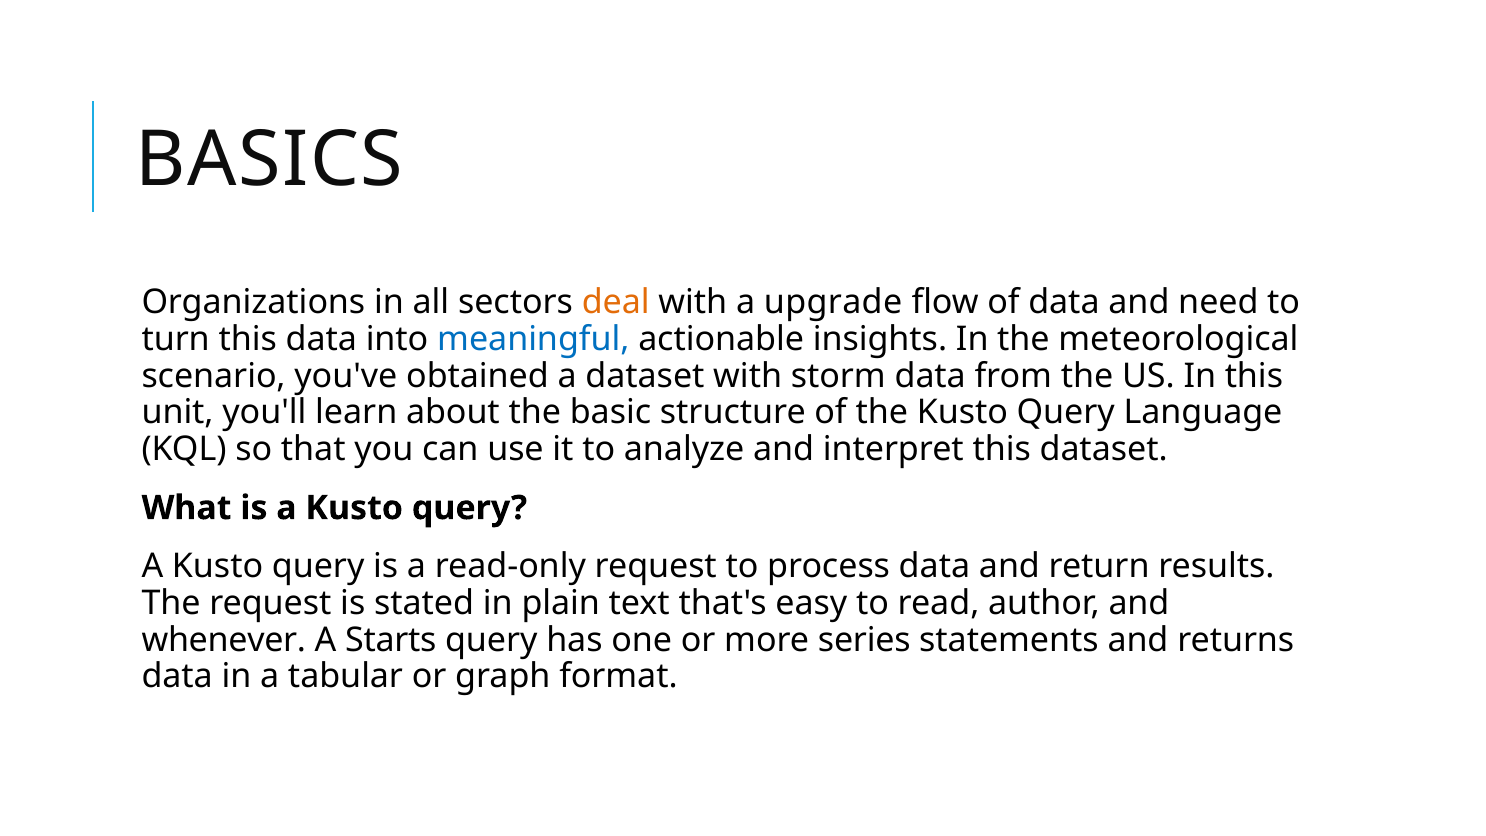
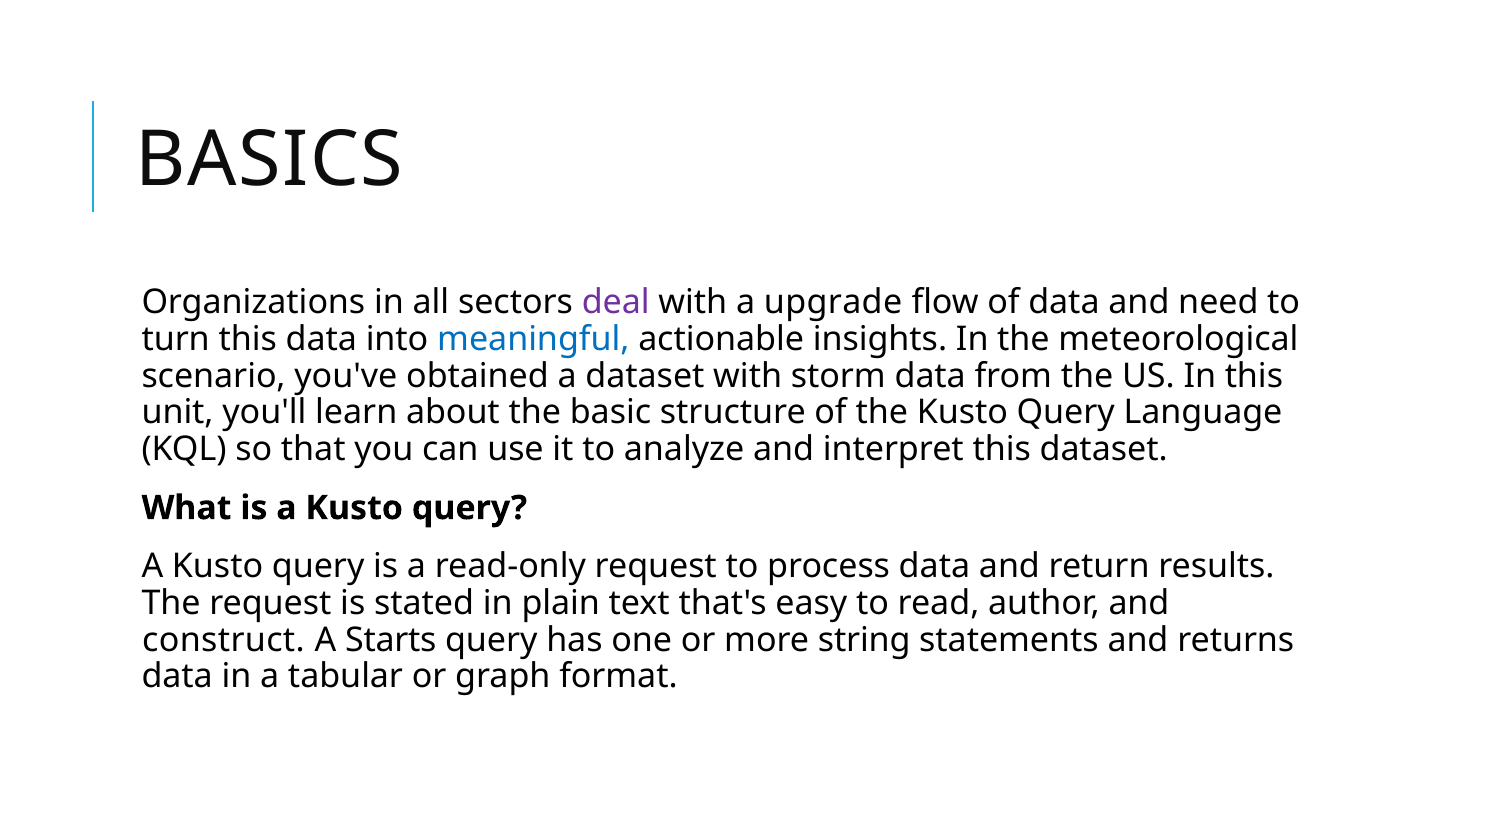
deal colour: orange -> purple
whenever: whenever -> construct
series: series -> string
